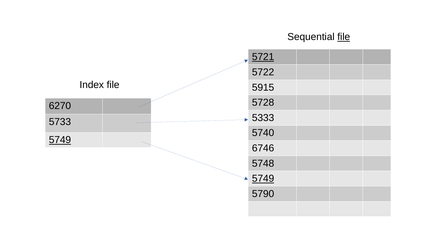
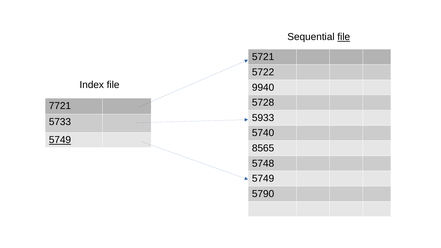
5721 underline: present -> none
5915: 5915 -> 9940
6270: 6270 -> 7721
5333: 5333 -> 5933
6746: 6746 -> 8565
5749 at (263, 179) underline: present -> none
